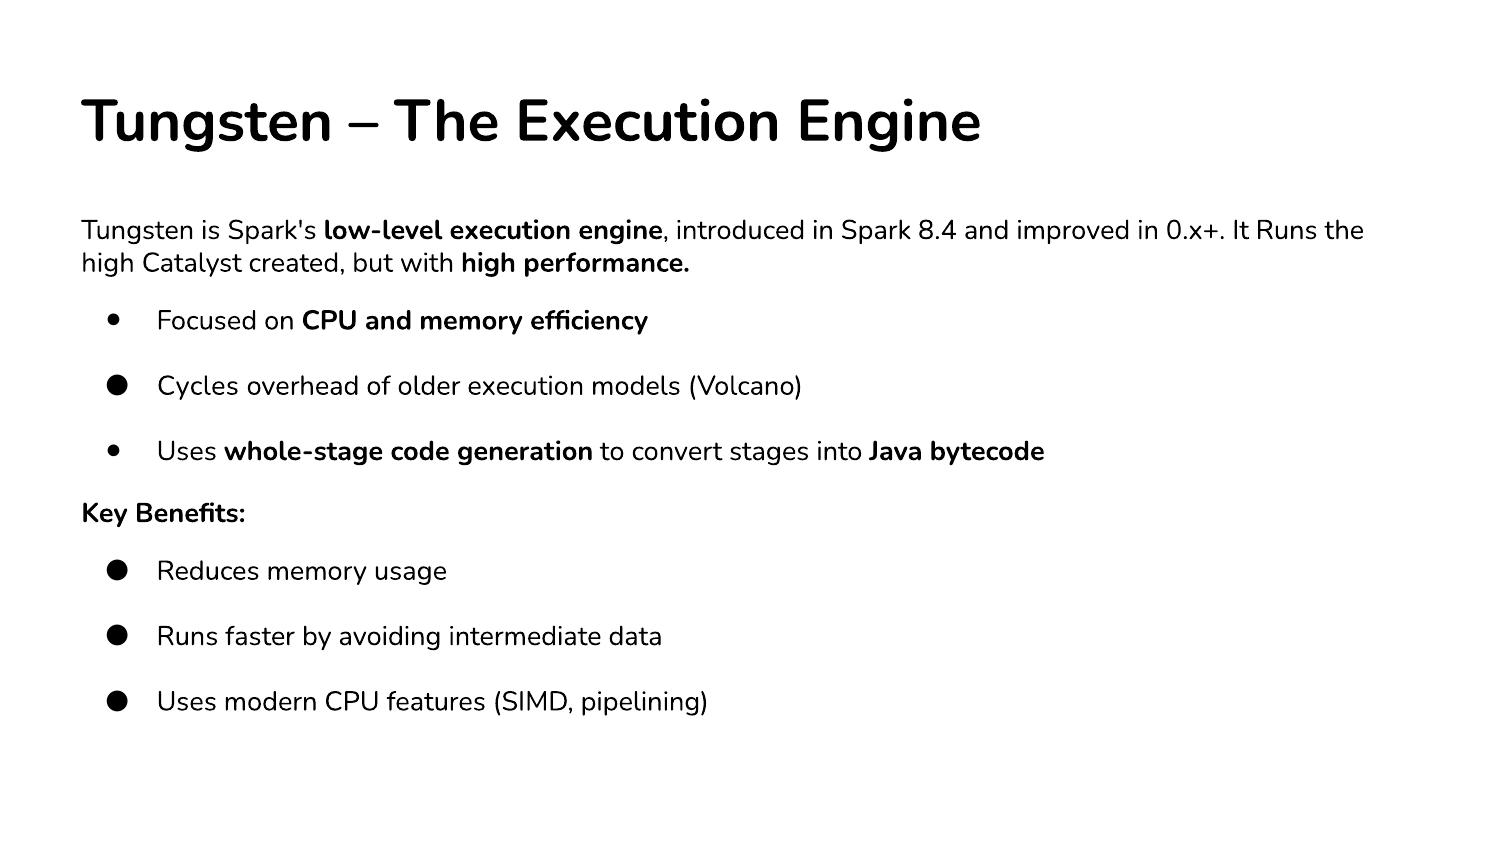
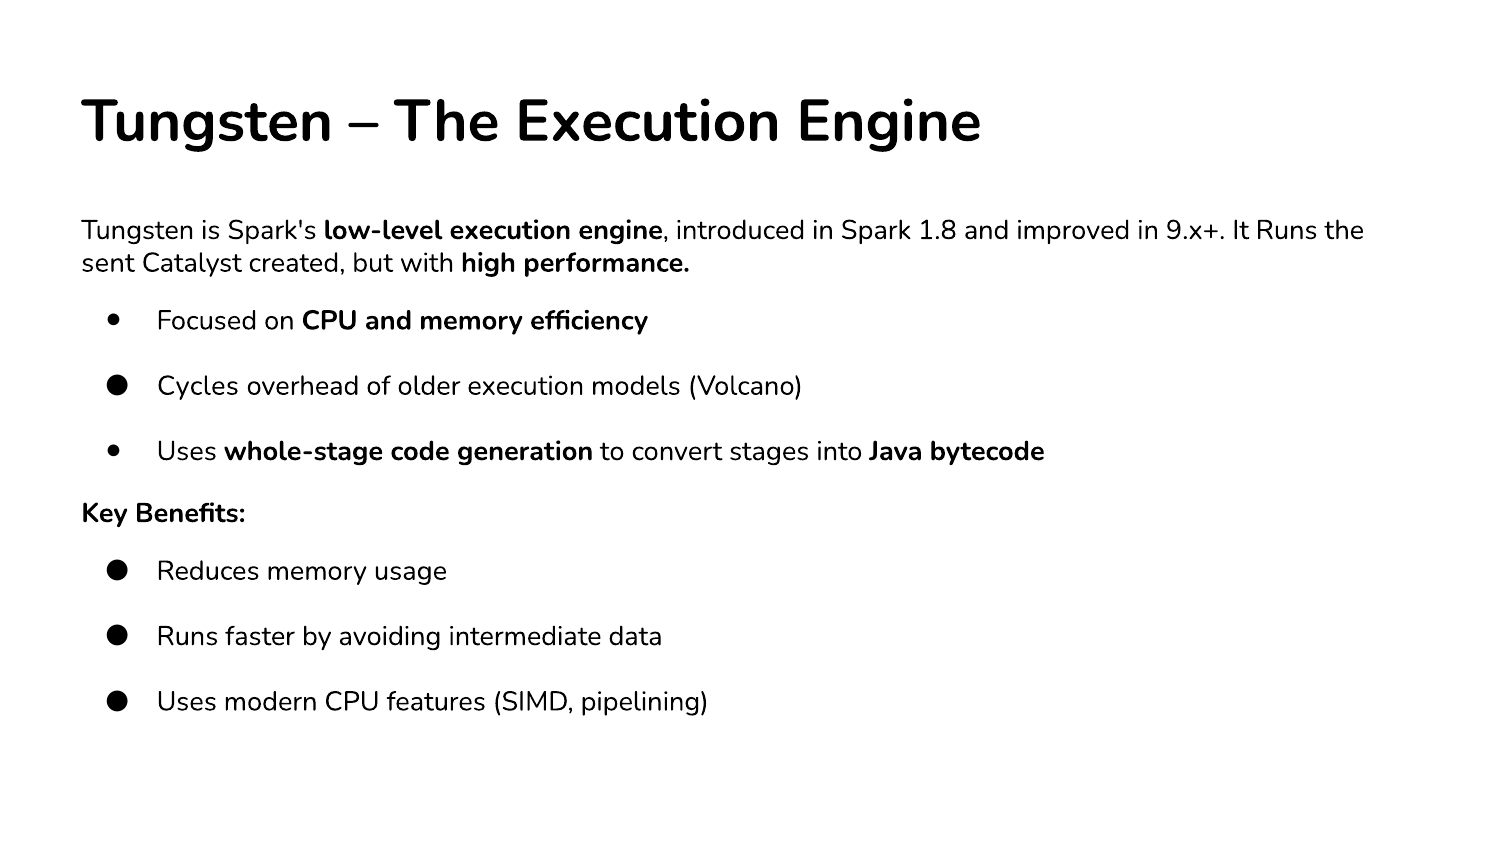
8.4: 8.4 -> 1.8
0.x+: 0.x+ -> 9.x+
high at (108, 263): high -> sent
